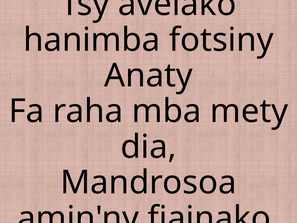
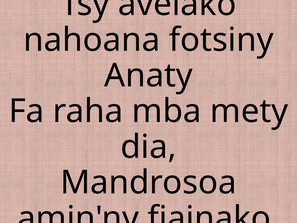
hanimba: hanimba -> nahoana
